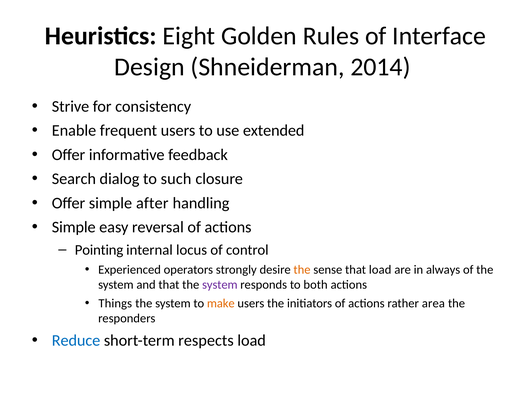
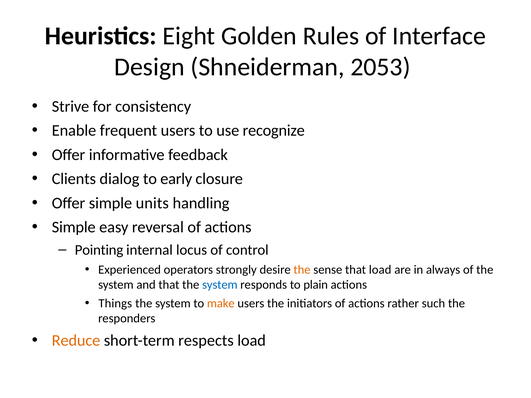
2014: 2014 -> 2053
extended: extended -> recognize
Search: Search -> Clients
such: such -> early
after: after -> units
system at (220, 285) colour: purple -> blue
both: both -> plain
area: area -> such
Reduce colour: blue -> orange
